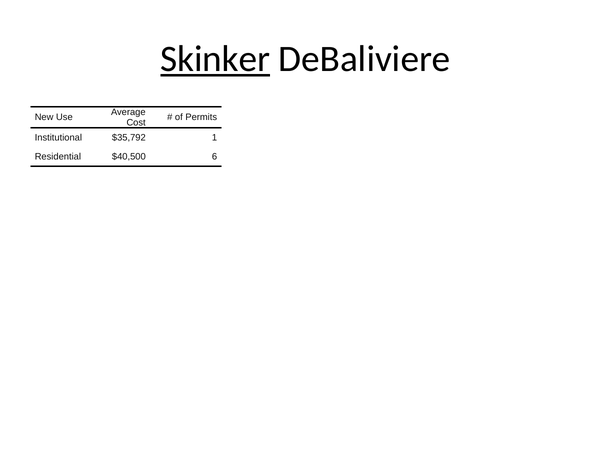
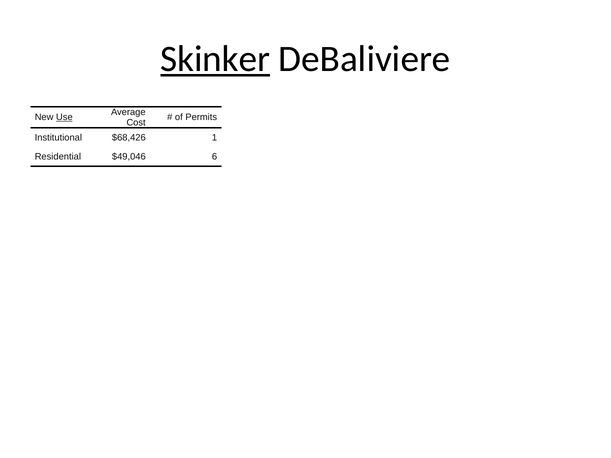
Use underline: none -> present
$35,792: $35,792 -> $68,426
$40,500: $40,500 -> $49,046
